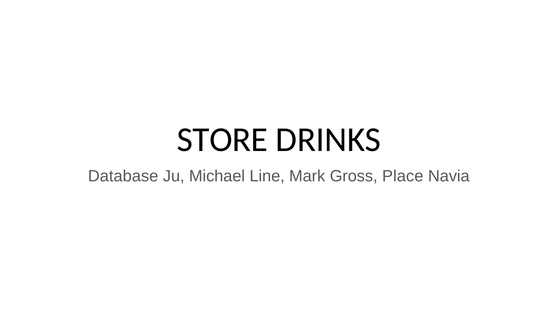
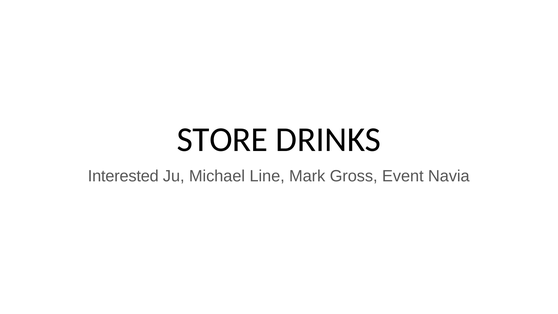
Database: Database -> Interested
Place: Place -> Event
